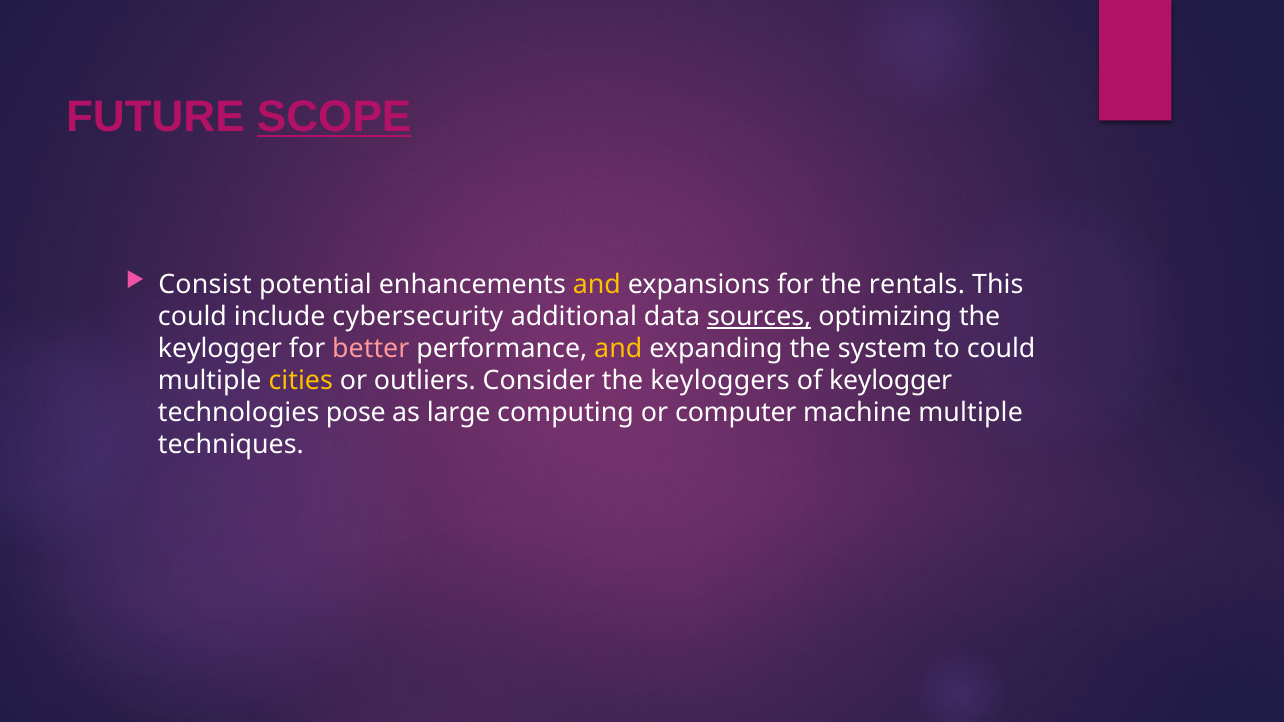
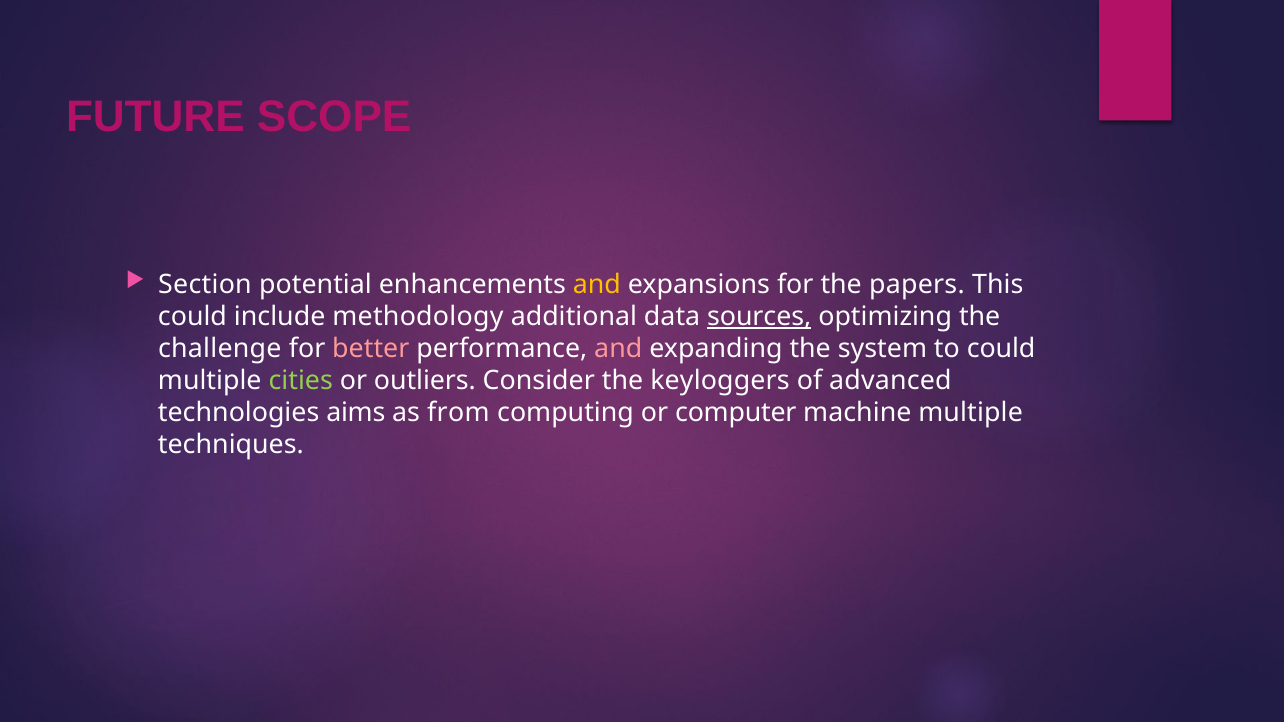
SCOPE underline: present -> none
Consist: Consist -> Section
rentals: rentals -> papers
cybersecurity: cybersecurity -> methodology
keylogger at (220, 349): keylogger -> challenge
and at (618, 349) colour: yellow -> pink
cities colour: yellow -> light green
of keylogger: keylogger -> advanced
pose: pose -> aims
large: large -> from
